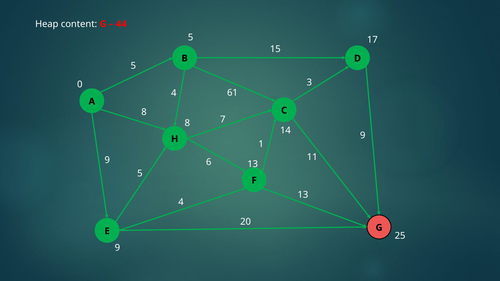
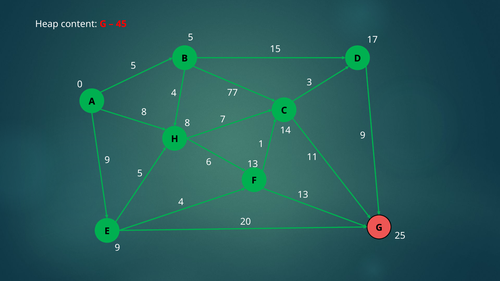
44: 44 -> 45
61: 61 -> 77
